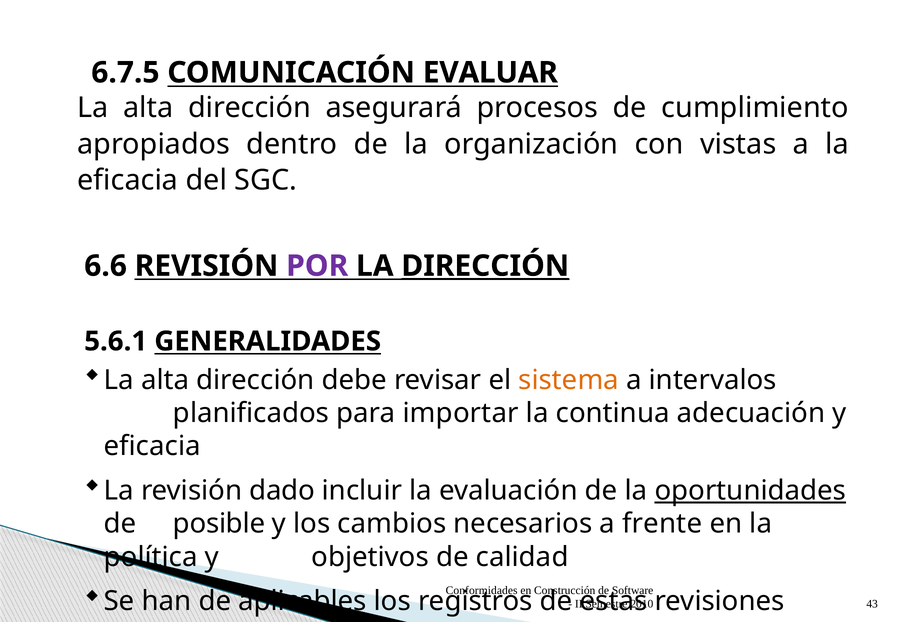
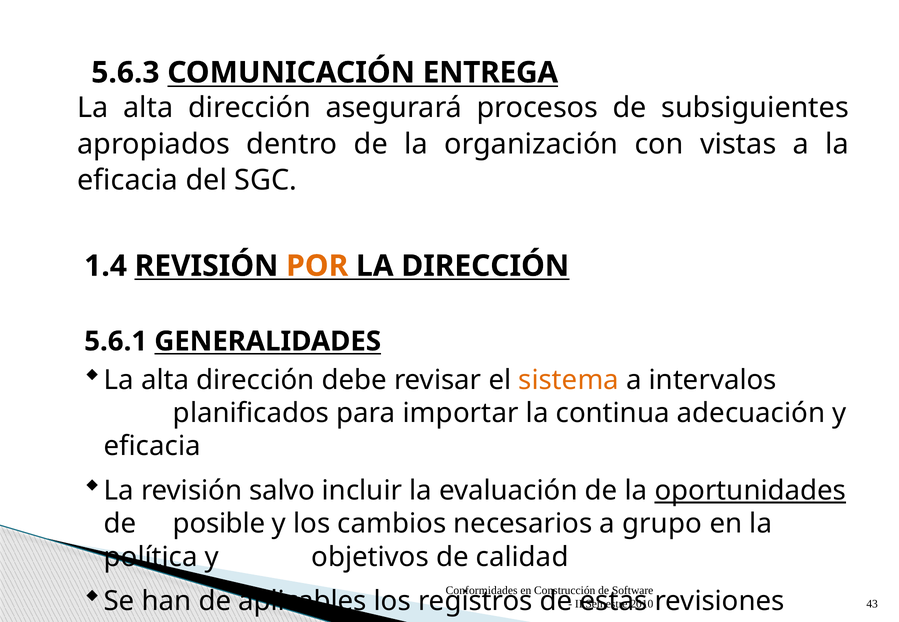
6.7.5: 6.7.5 -> 5.6.3
EVALUAR: EVALUAR -> ENTREGA
cumplimiento: cumplimiento -> subsiguientes
6.6: 6.6 -> 1.4
POR colour: purple -> orange
DIRECCIÓN at (485, 266) underline: present -> none
dado: dado -> salvo
frente: frente -> grupo
